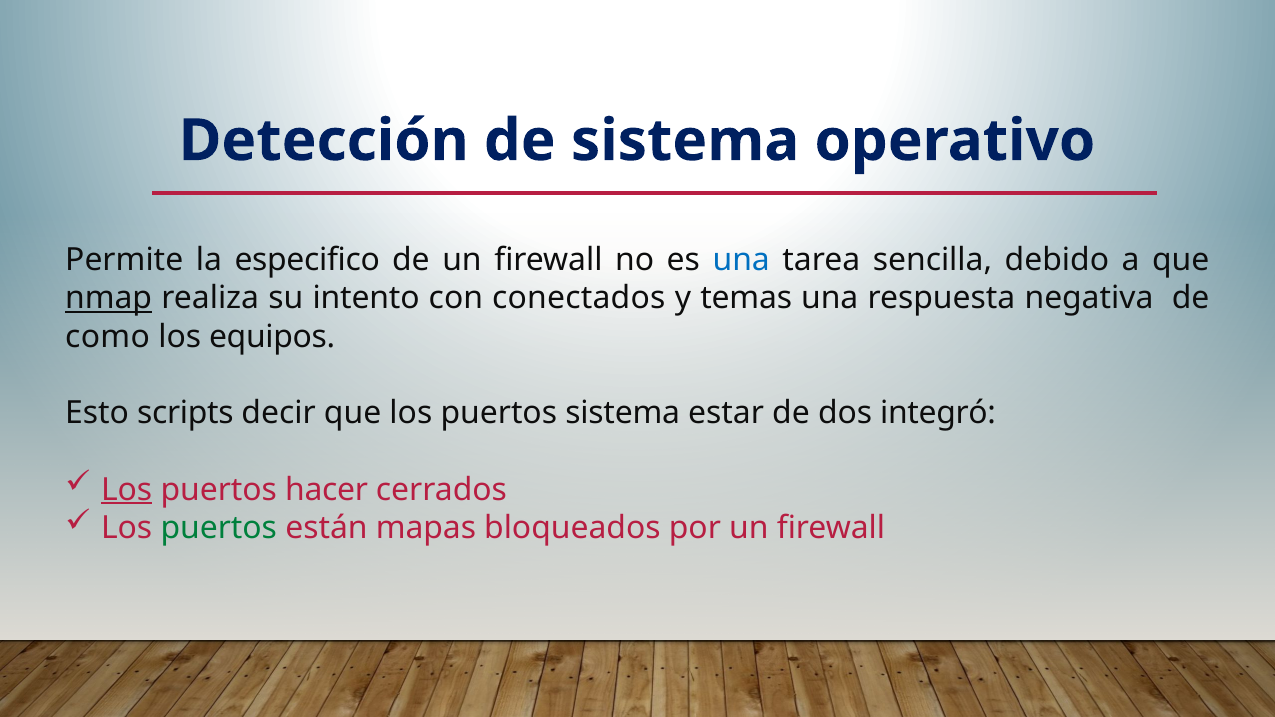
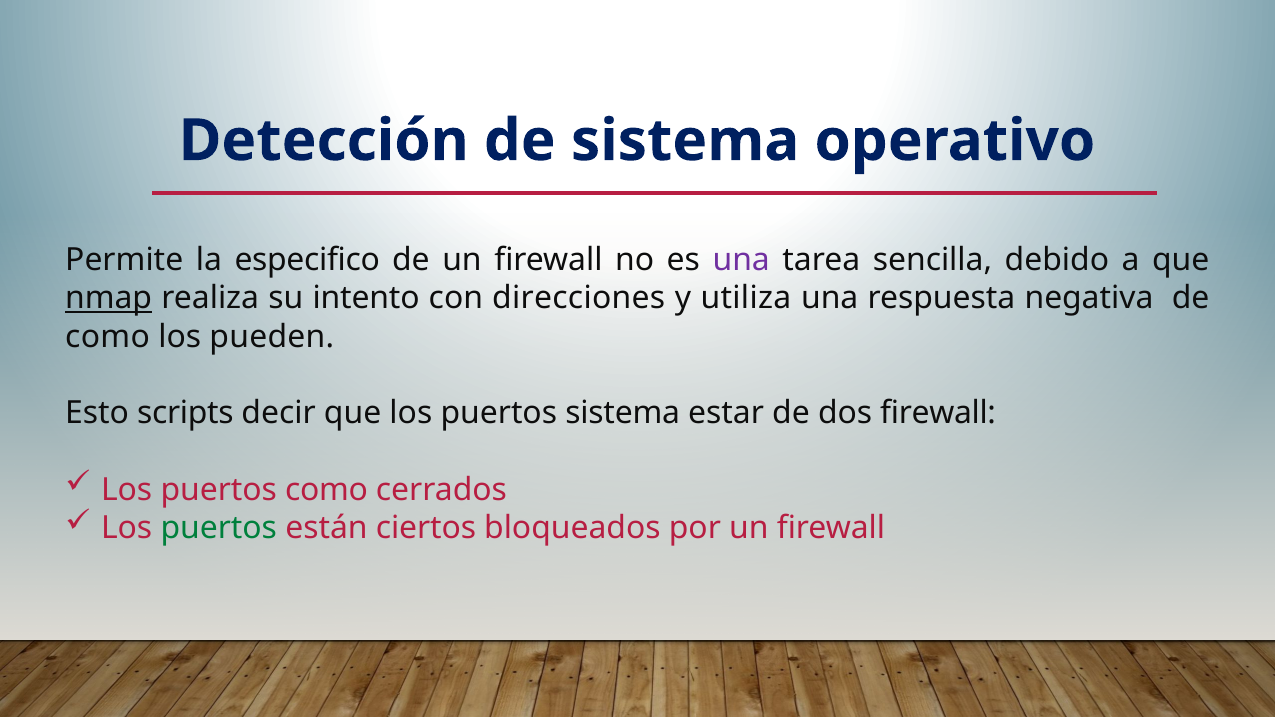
una at (741, 260) colour: blue -> purple
conectados: conectados -> direcciones
temas: temas -> utiliza
equipos: equipos -> pueden
dos integró: integró -> firewall
Los at (127, 490) underline: present -> none
puertos hacer: hacer -> como
mapas: mapas -> ciertos
